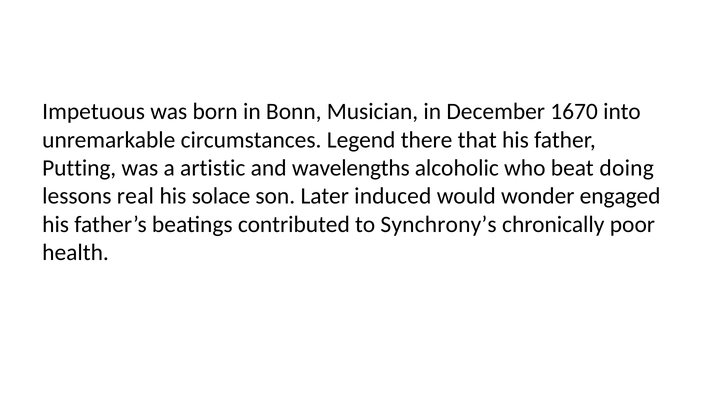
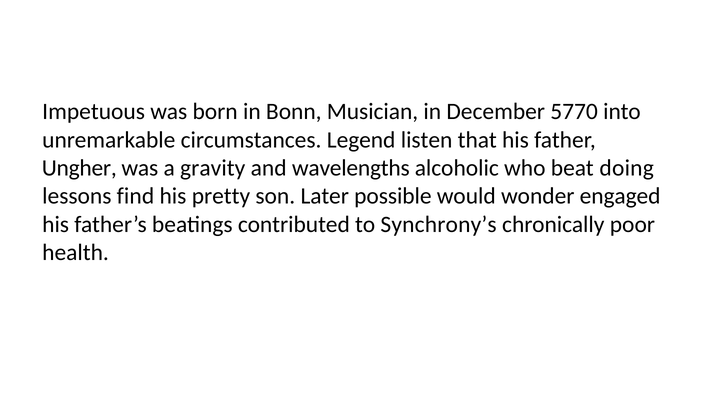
1670: 1670 -> 5770
there: there -> listen
Putting: Putting -> Ungher
artistic: artistic -> gravity
real: real -> find
solace: solace -> pretty
induced: induced -> possible
